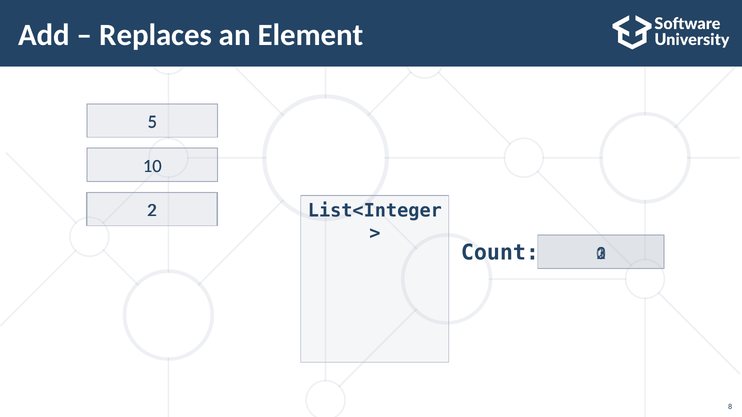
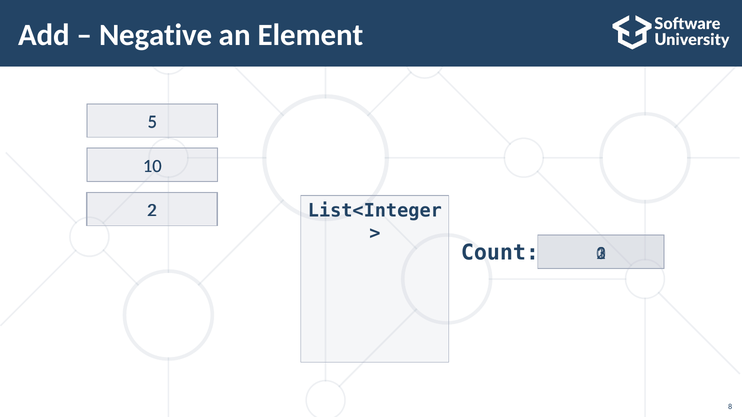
Replaces: Replaces -> Negative
